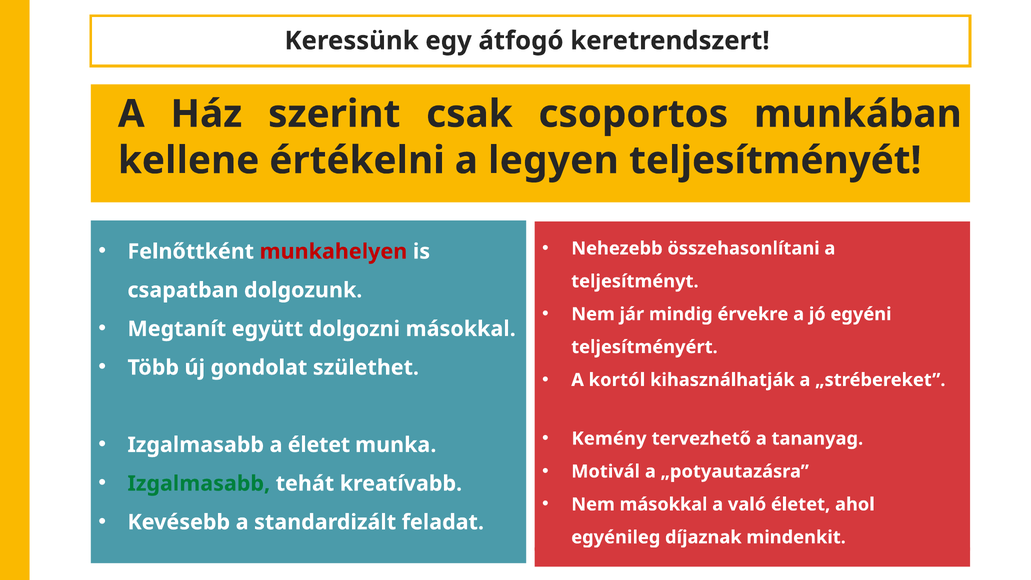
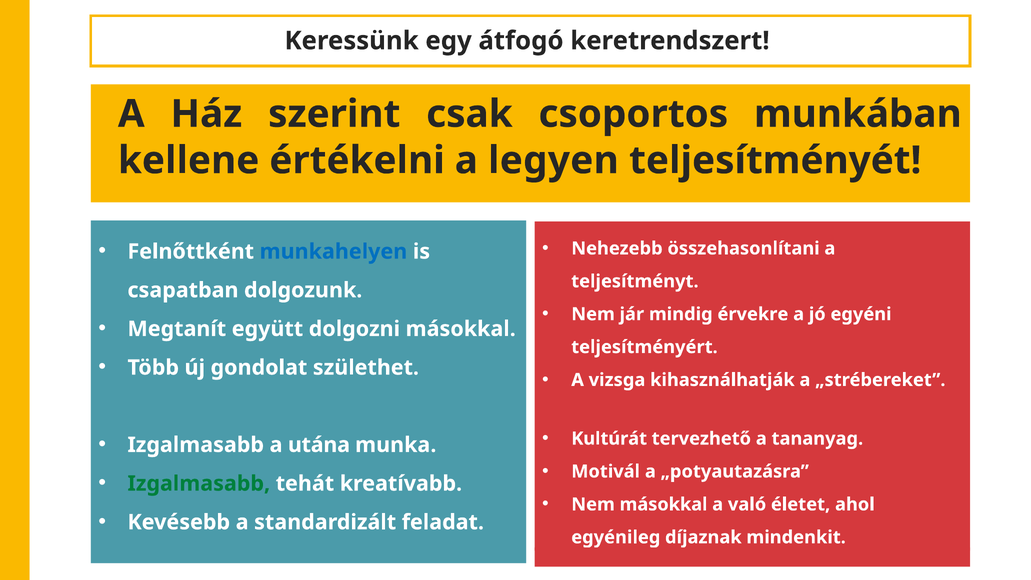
munkahelyen colour: red -> blue
kortól: kortól -> vizsga
Kemény: Kemény -> Kultúrát
a életet: életet -> utána
